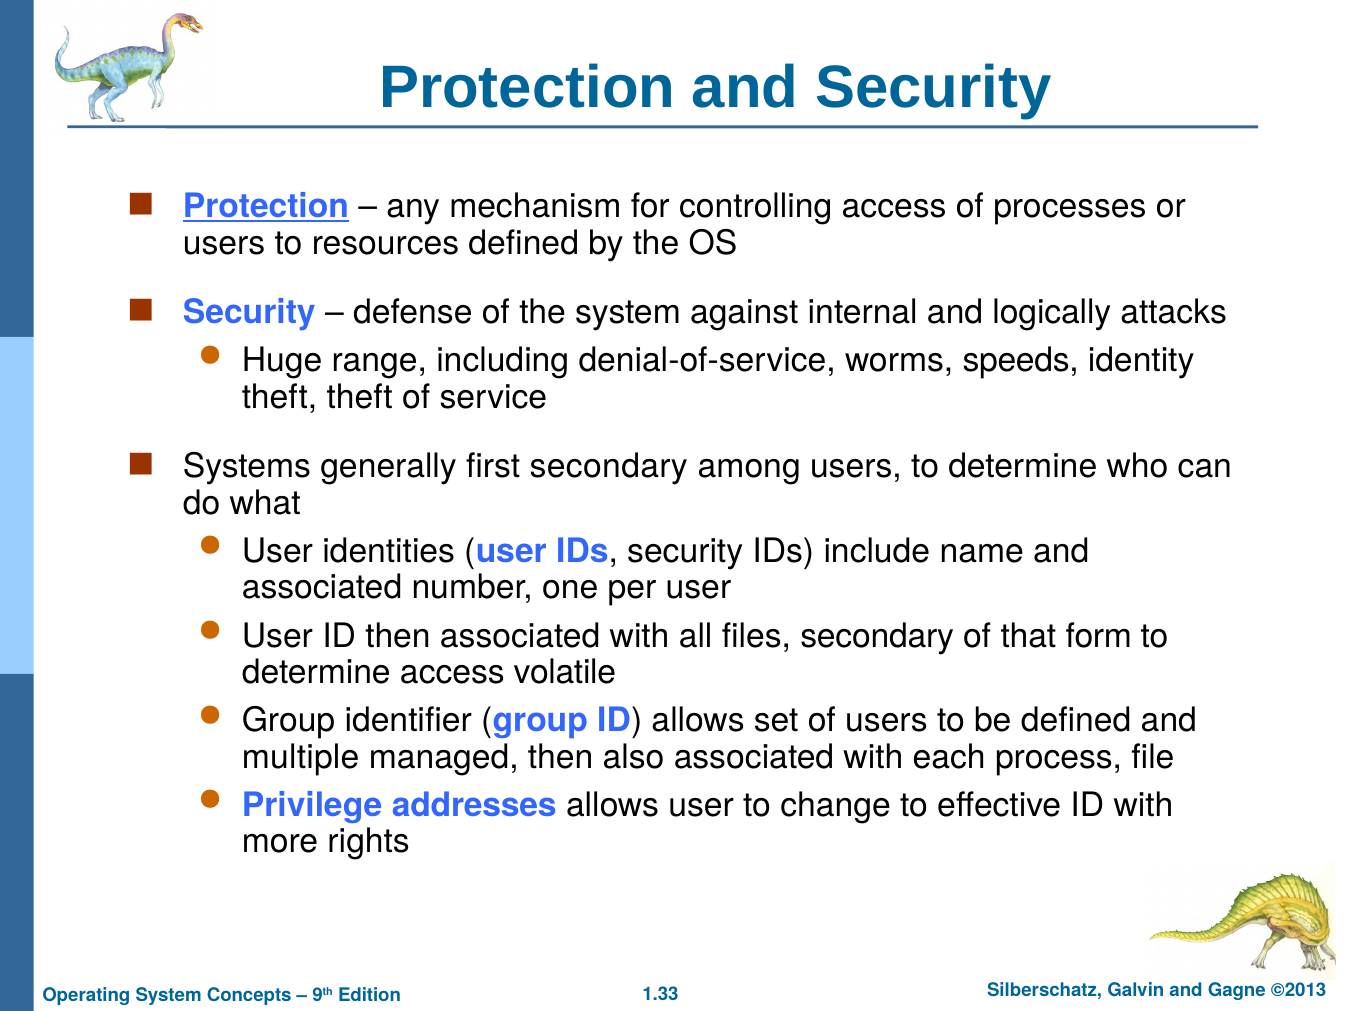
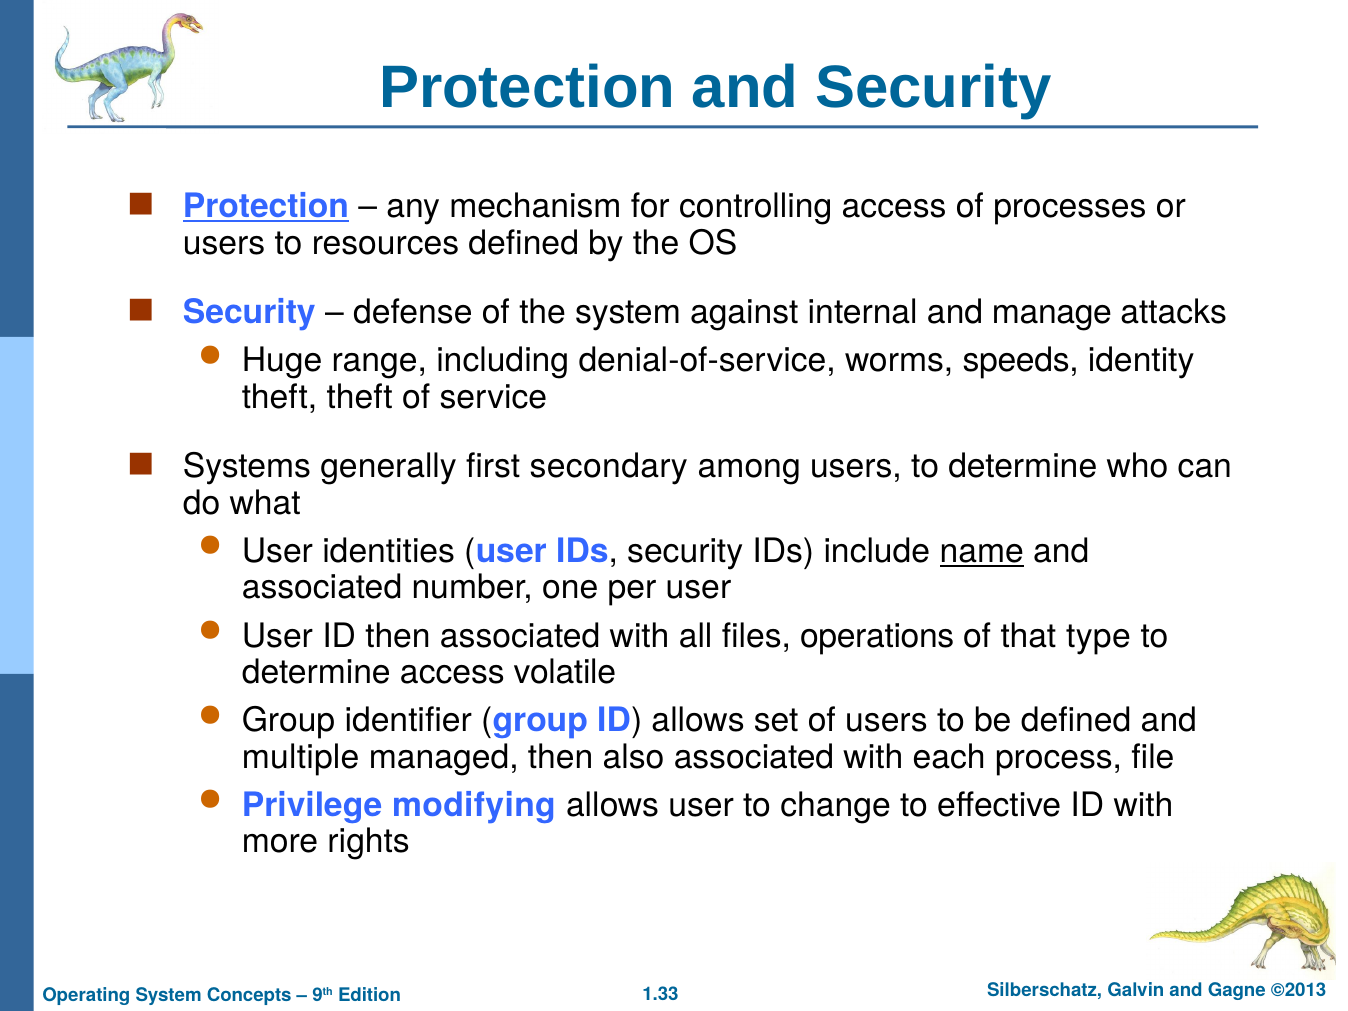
logically: logically -> manage
name underline: none -> present
files secondary: secondary -> operations
form: form -> type
addresses: addresses -> modifying
